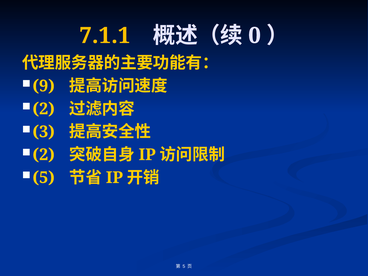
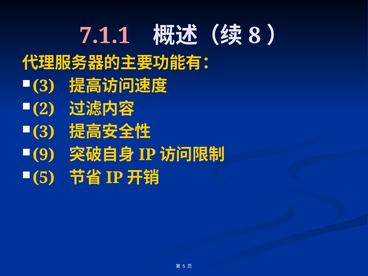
7.1.1 colour: yellow -> pink
0: 0 -> 8
9 at (44, 86): 9 -> 3
2 at (44, 155): 2 -> 9
